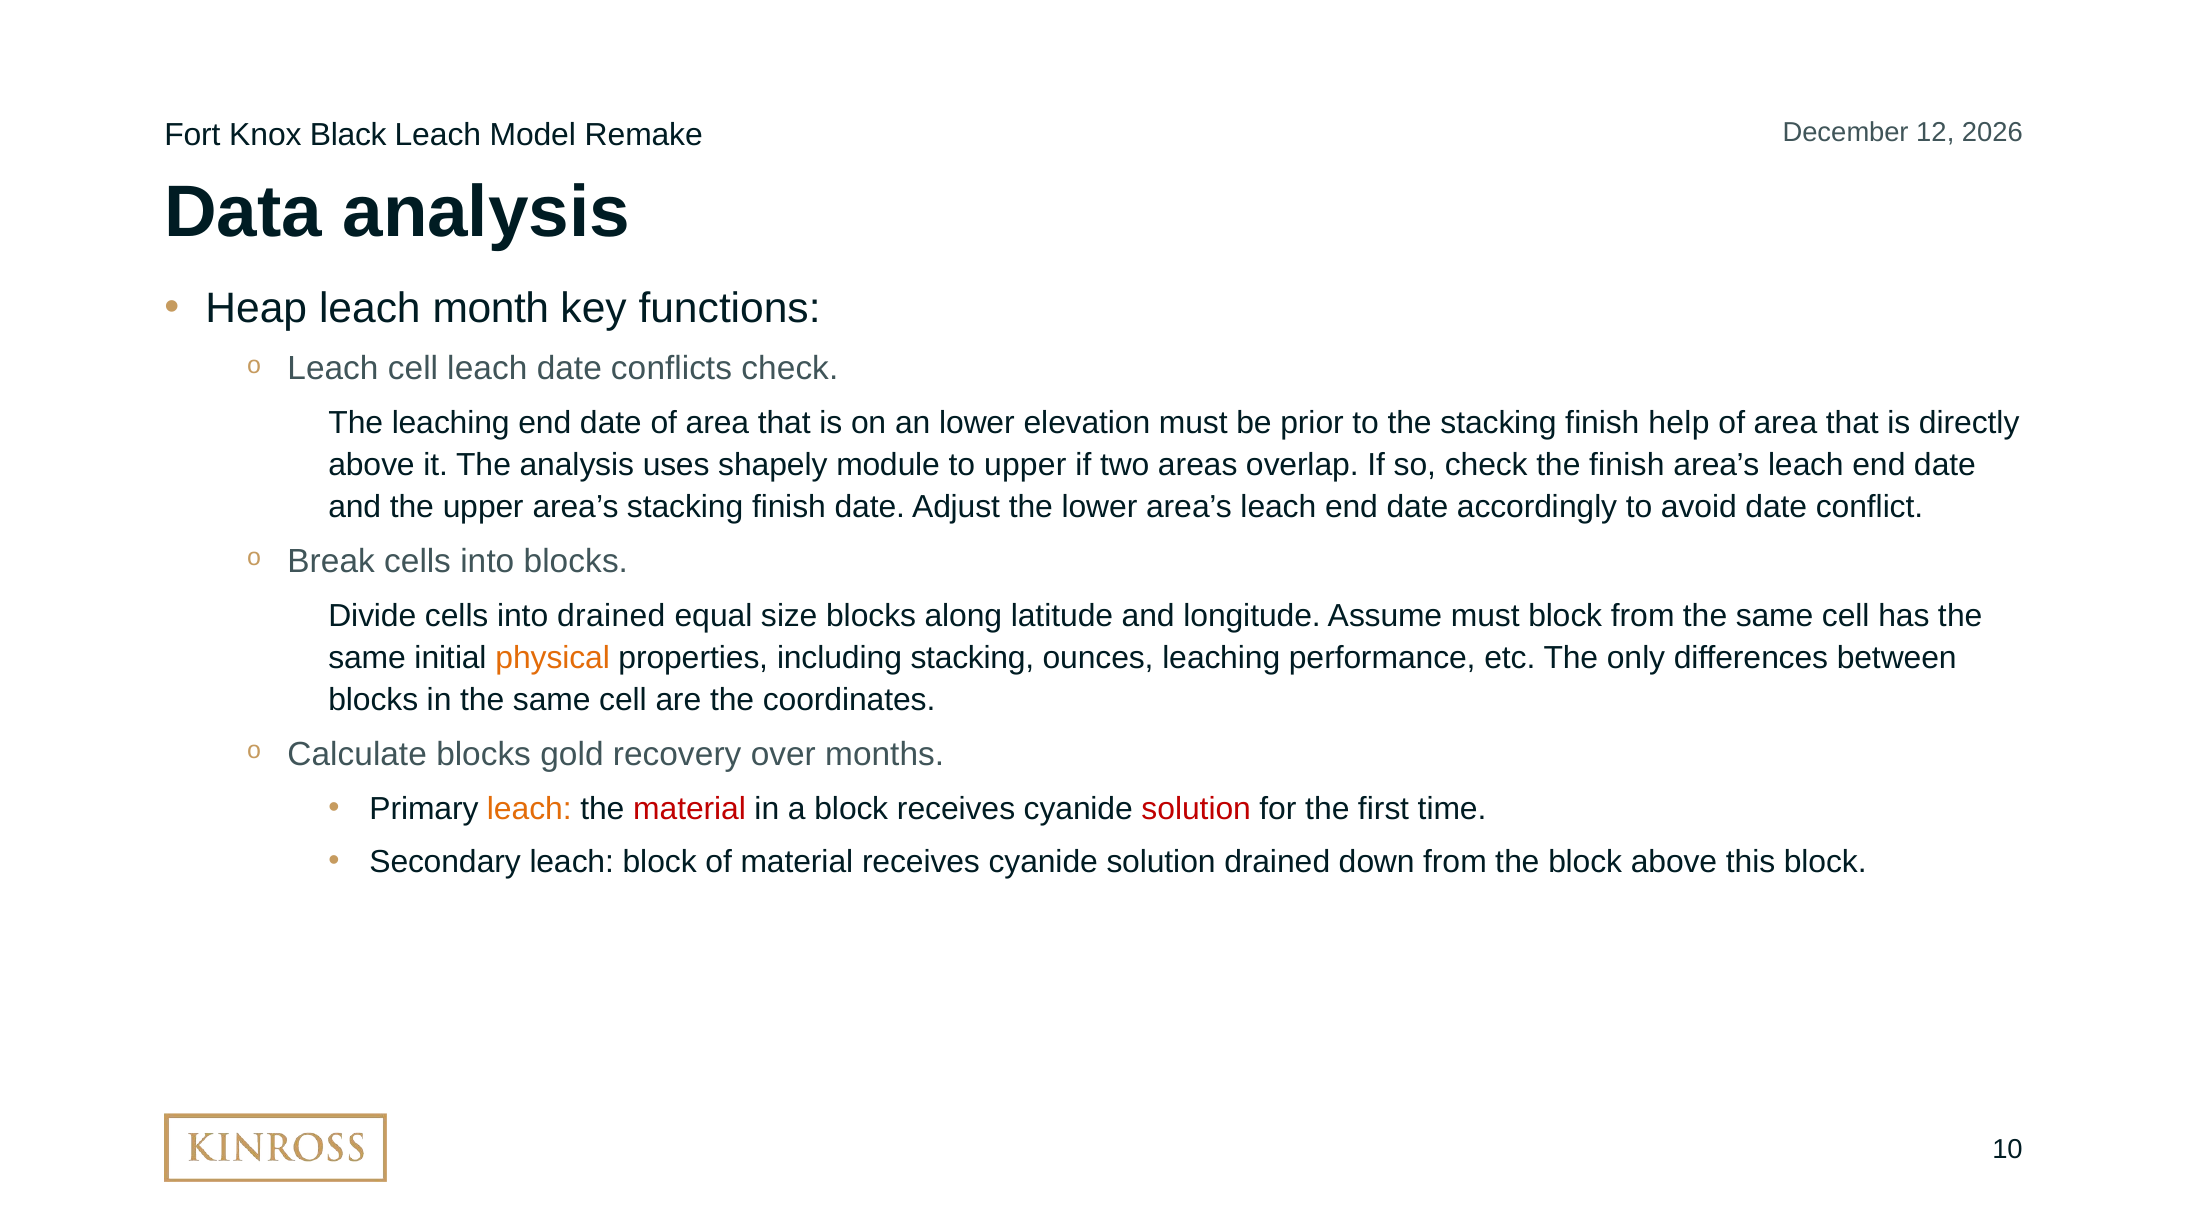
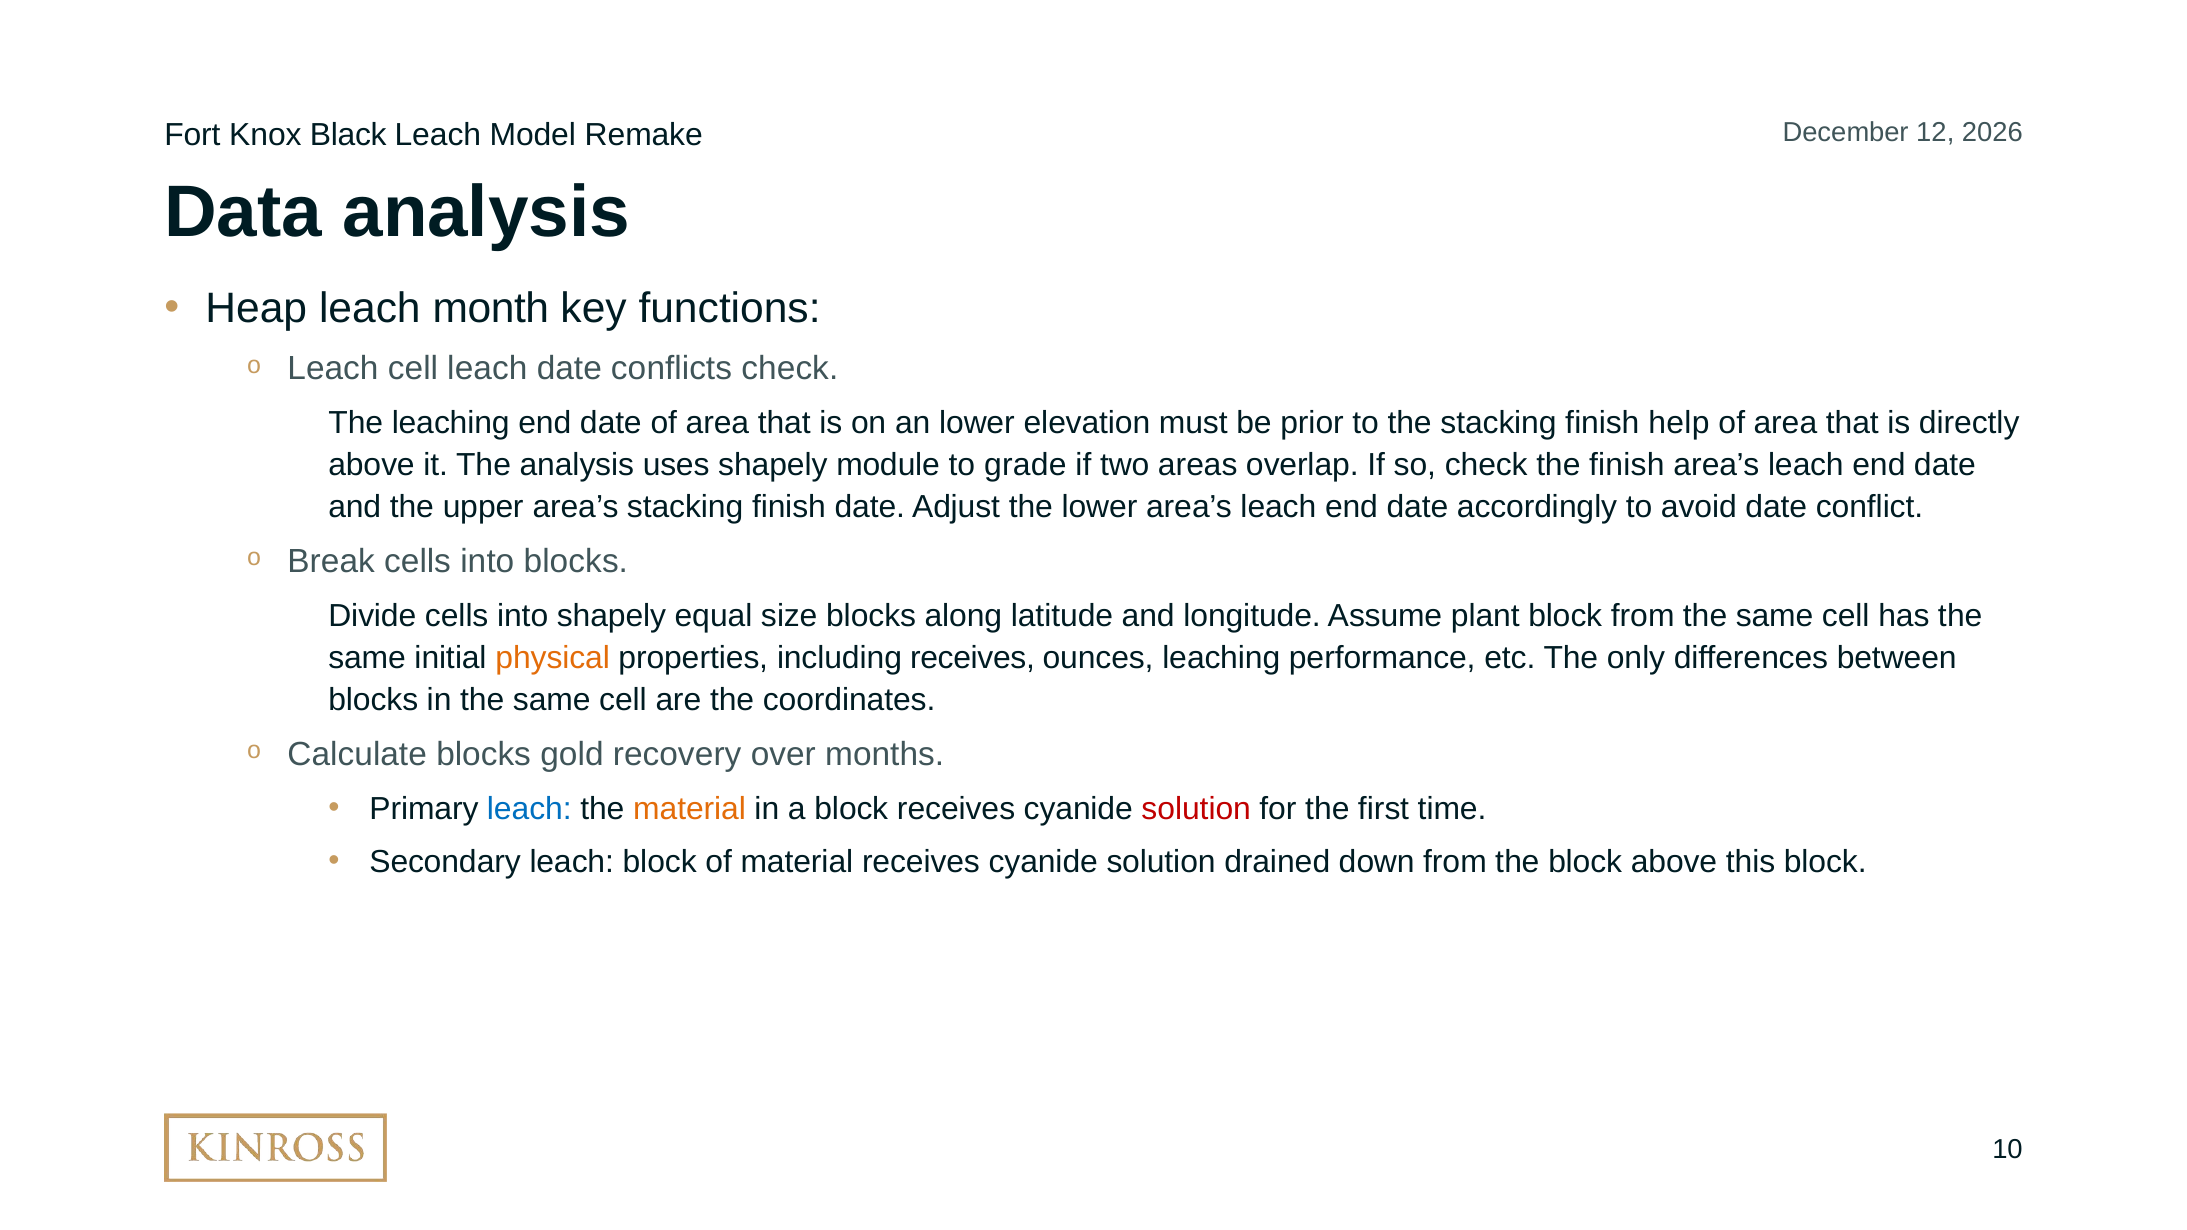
to upper: upper -> grade
into drained: drained -> shapely
Assume must: must -> plant
including stacking: stacking -> receives
leach at (529, 809) colour: orange -> blue
material at (690, 809) colour: red -> orange
